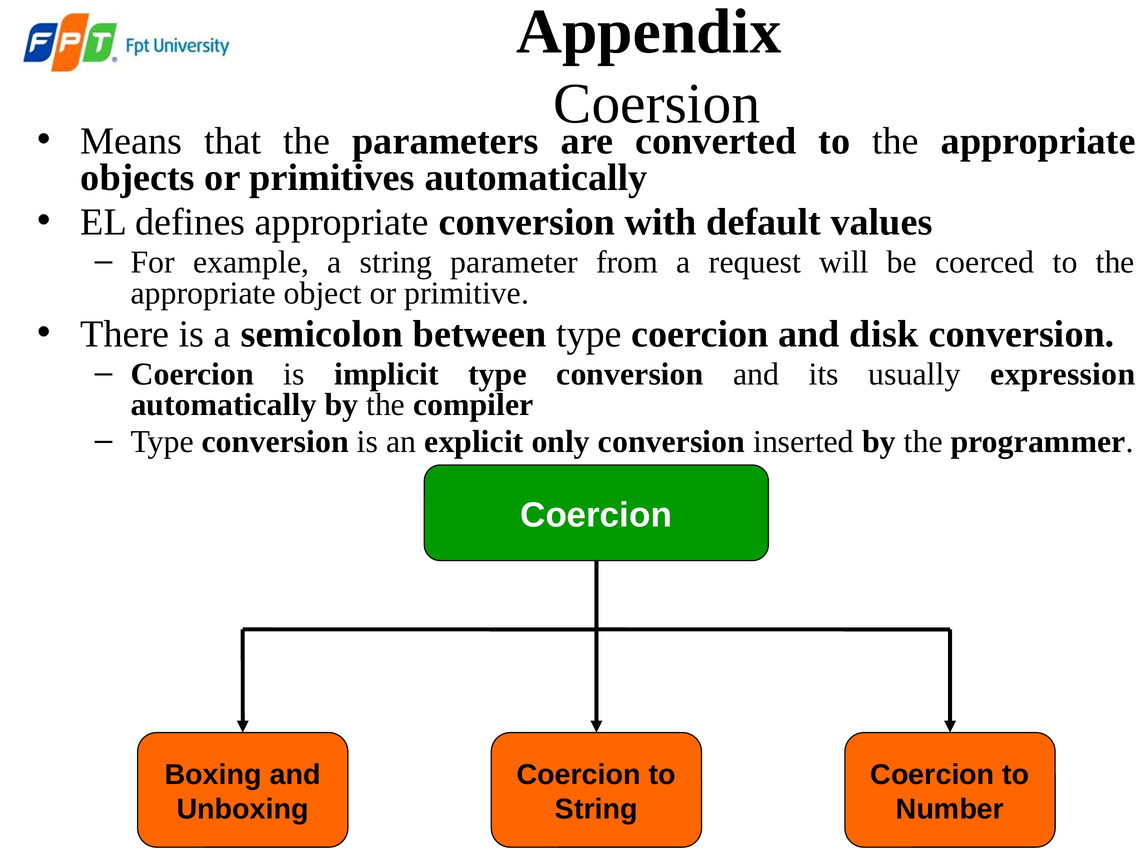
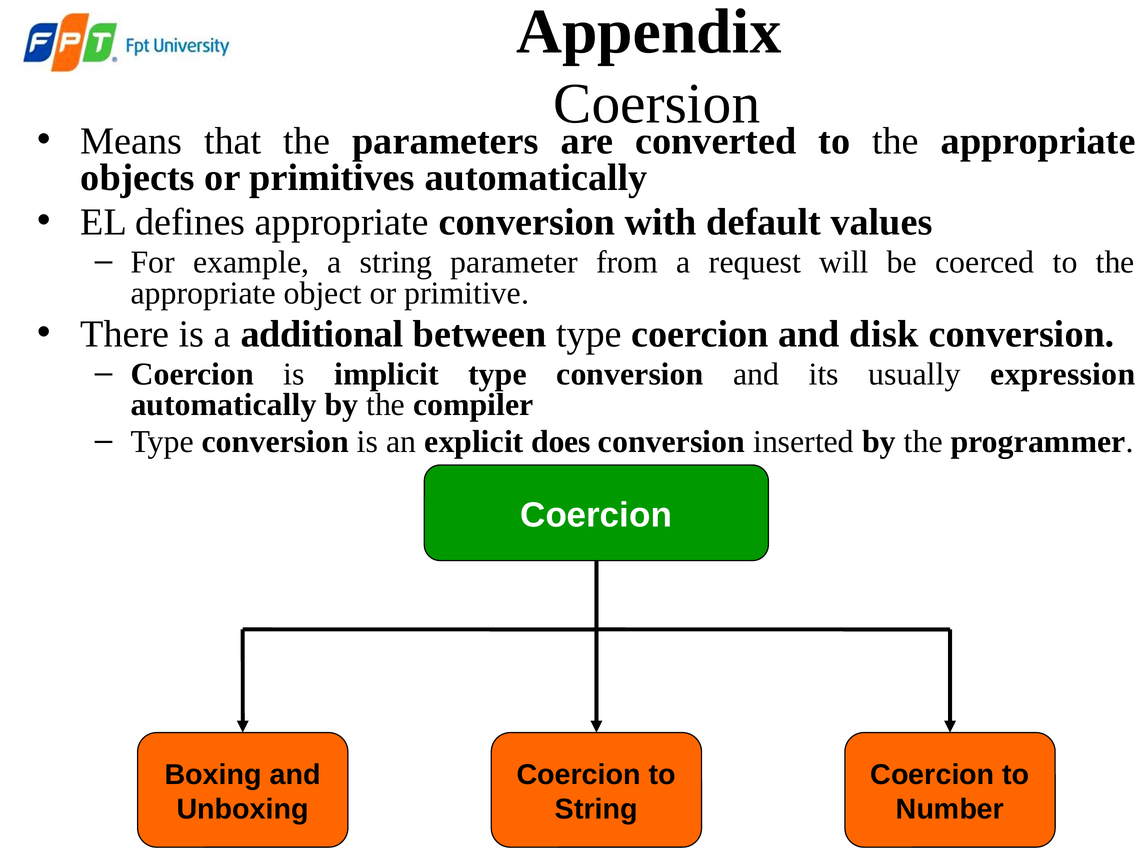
semicolon: semicolon -> additional
only: only -> does
